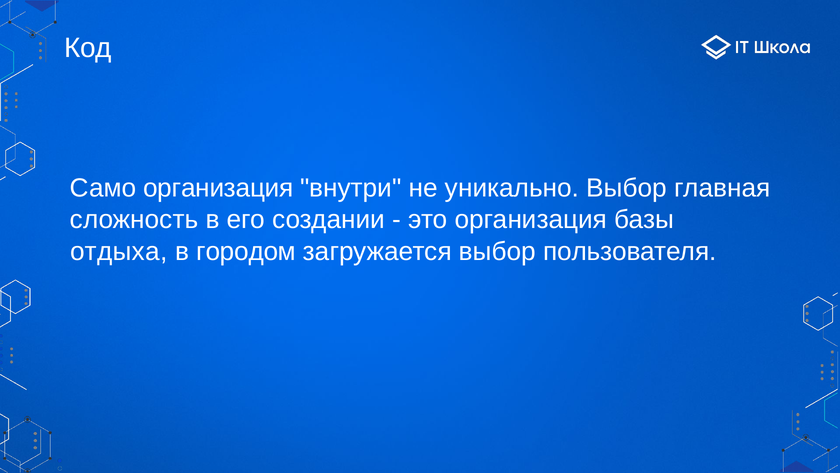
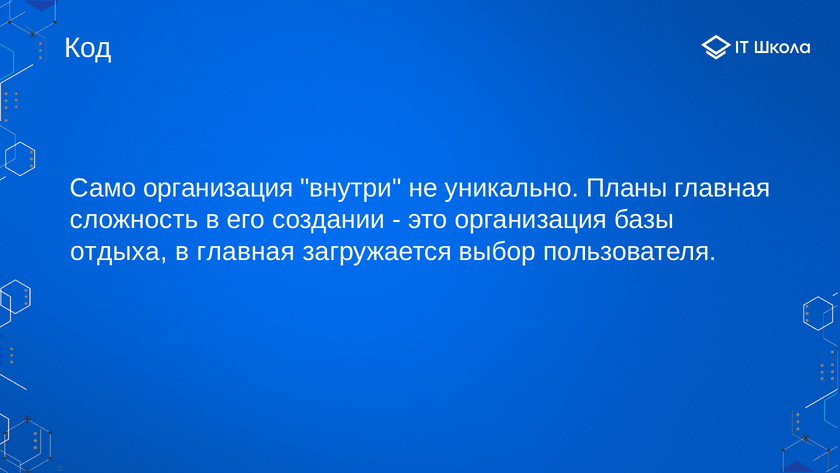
уникально Выбор: Выбор -> Планы
в городом: городом -> главная
